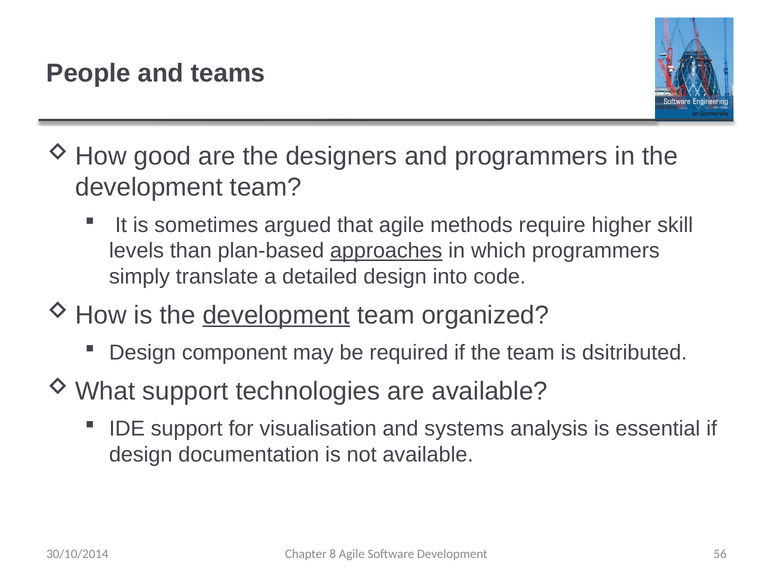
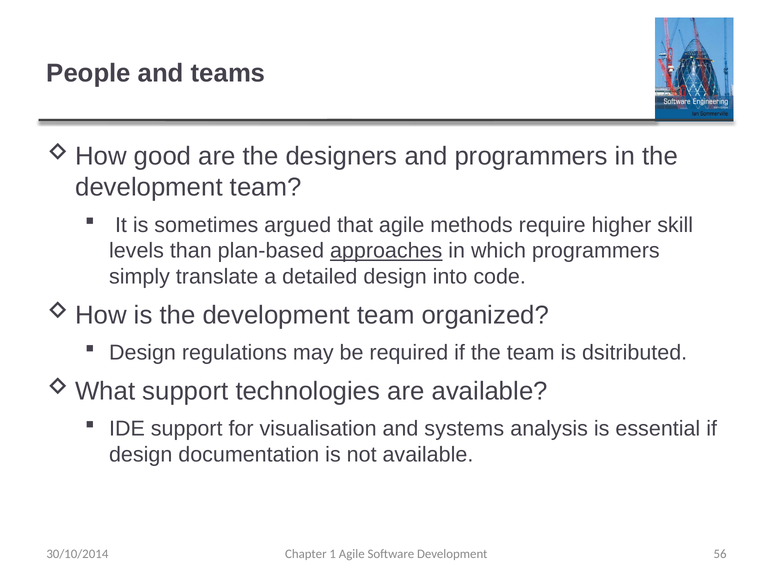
development at (276, 315) underline: present -> none
component: component -> regulations
8: 8 -> 1
